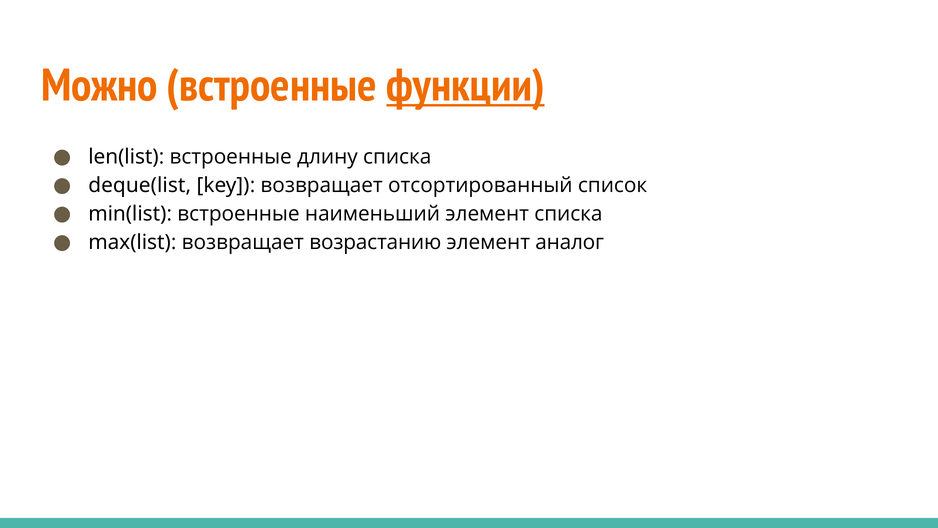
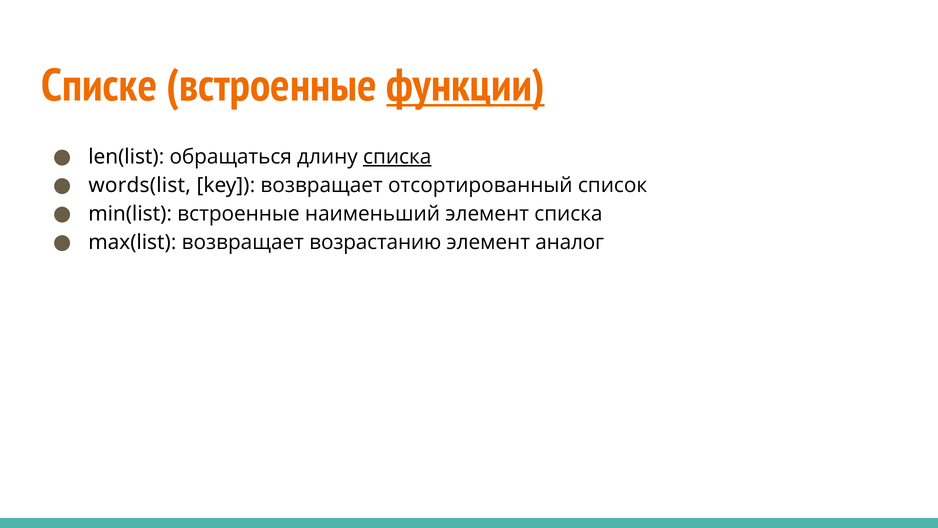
Можно: Можно -> Списке
len(list встроенные: встроенные -> обращаться
списка at (397, 157) underline: none -> present
deque(list: deque(list -> words(list
